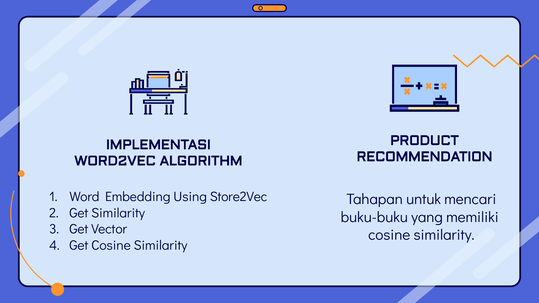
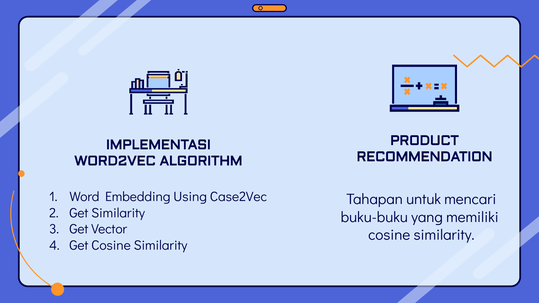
Store2Vec: Store2Vec -> Case2Vec
